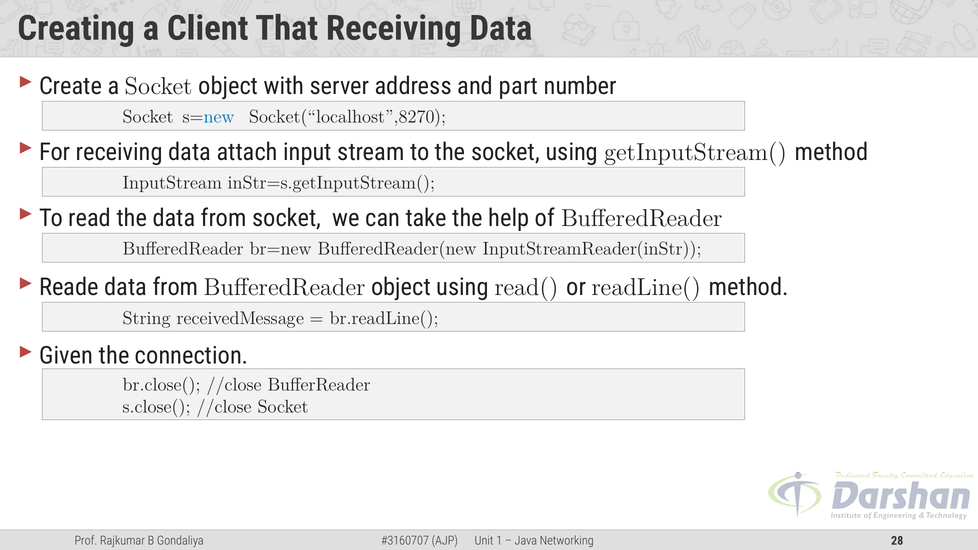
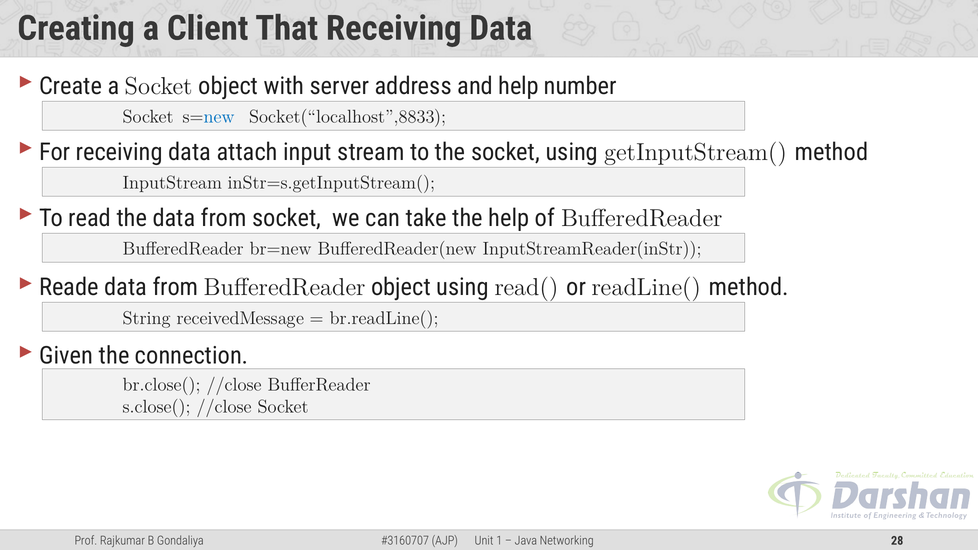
and part: part -> help
Socket(“localhost”,8270: Socket(“localhost”,8270 -> Socket(“localhost”,8833
